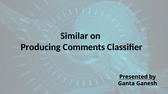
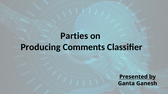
Similar: Similar -> Parties
